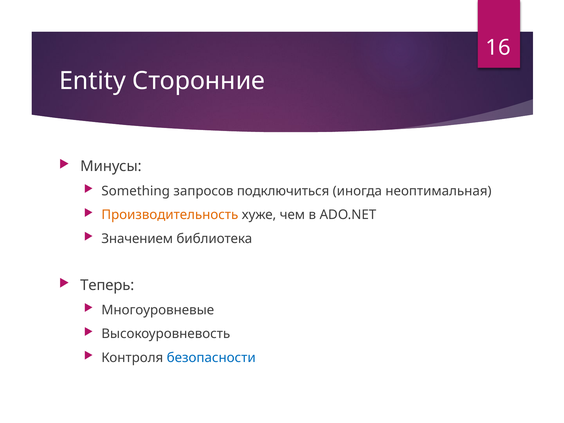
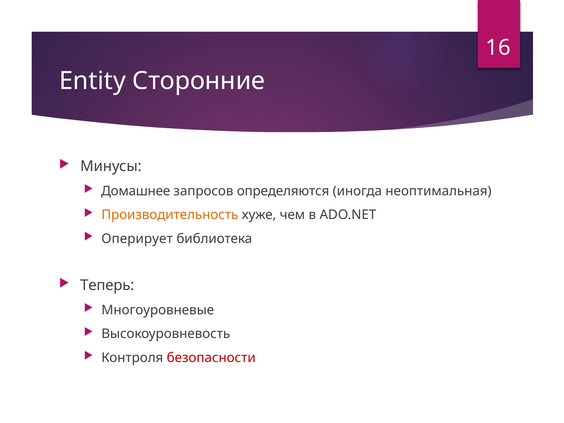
Something: Something -> Домашнее
подключиться: подключиться -> определяются
Значением: Значением -> Оперирует
безопасности colour: blue -> red
